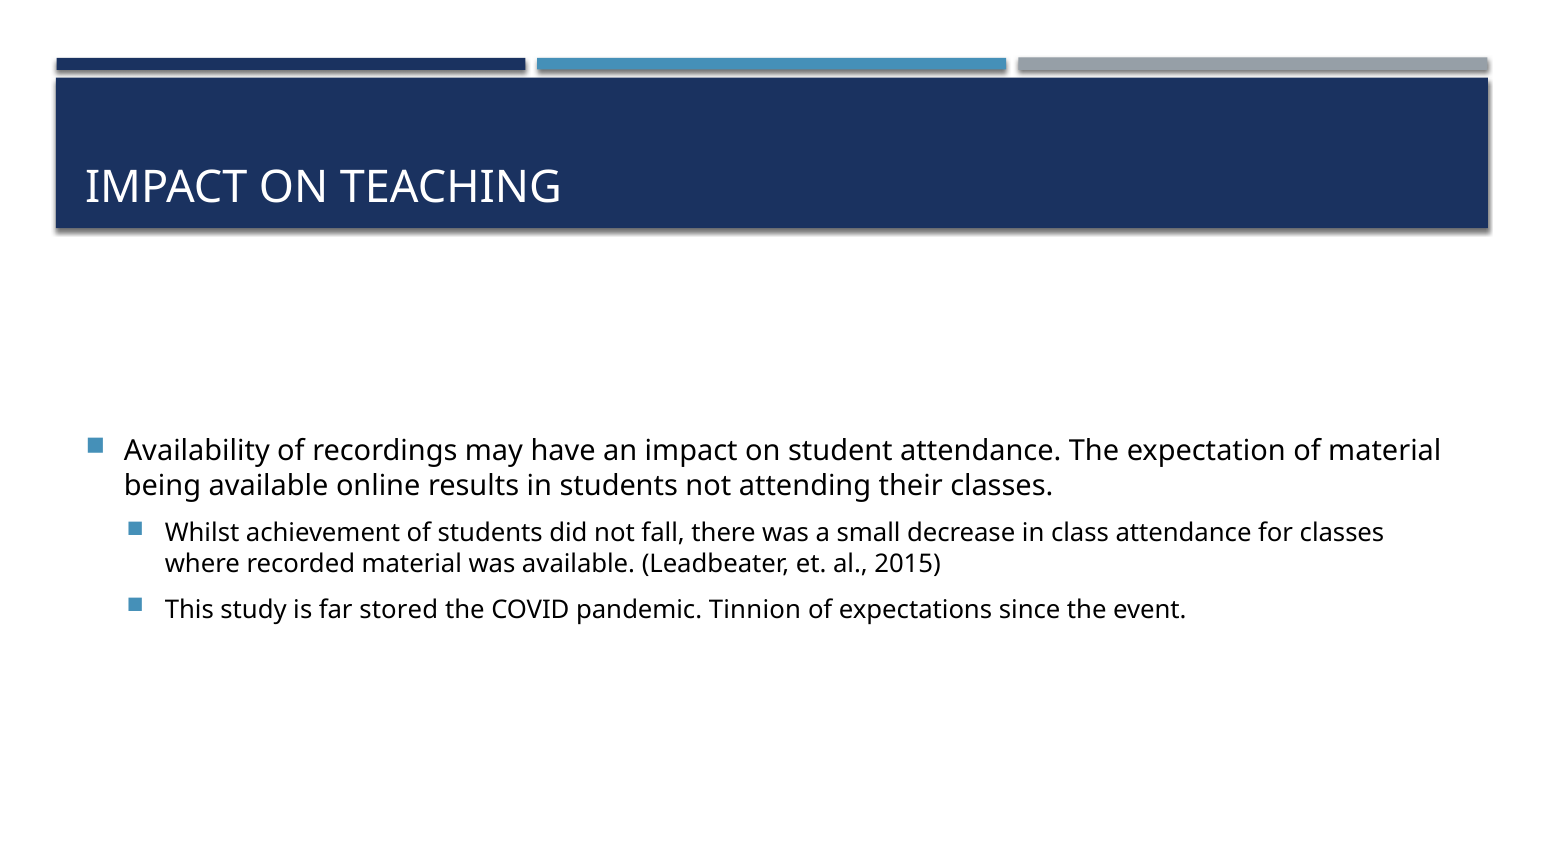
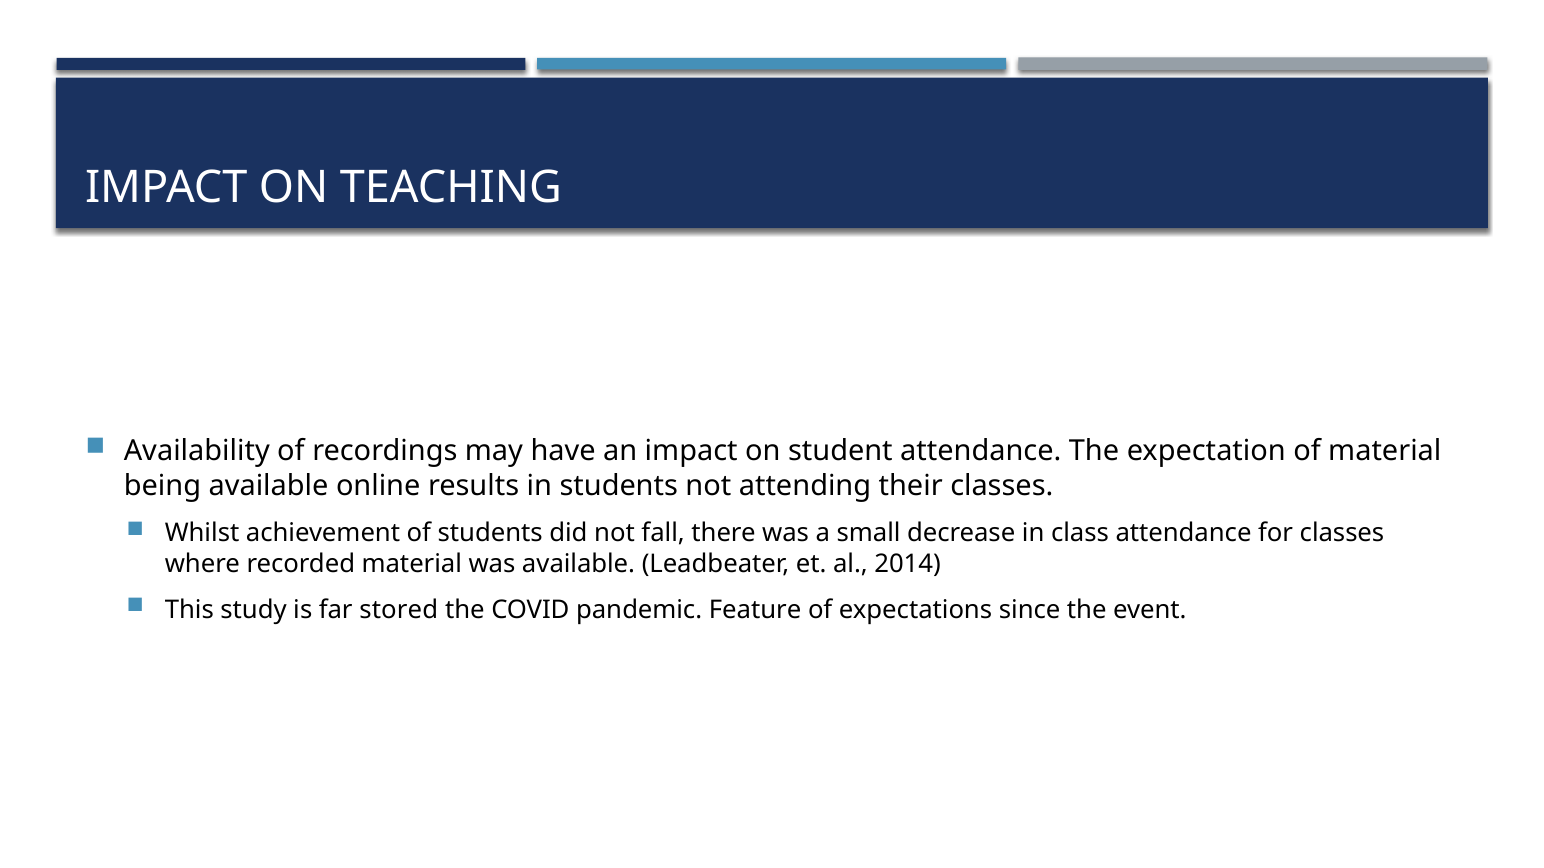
2015: 2015 -> 2014
Tinnion: Tinnion -> Feature
